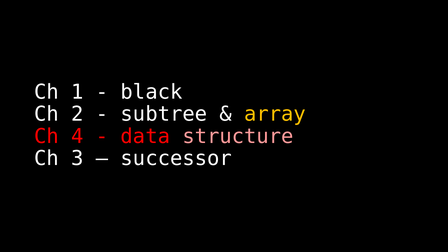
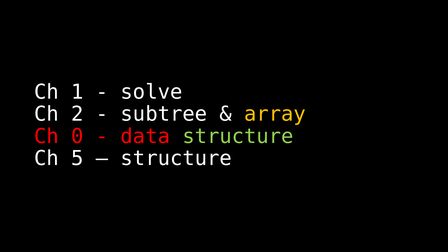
black: black -> solve
4: 4 -> 0
structure at (238, 136) colour: pink -> light green
3: 3 -> 5
successor at (176, 158): successor -> structure
